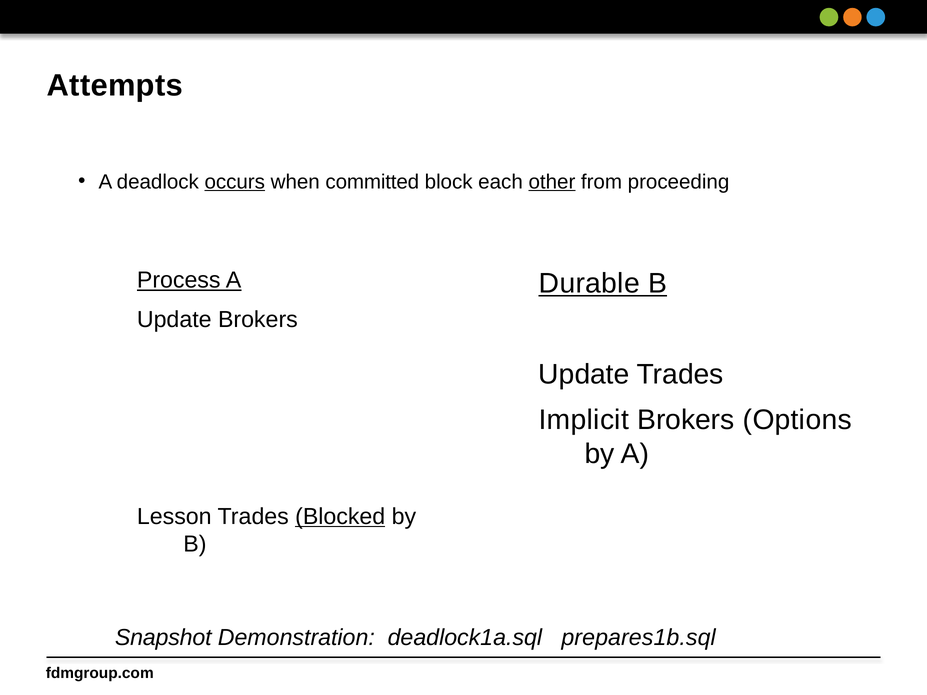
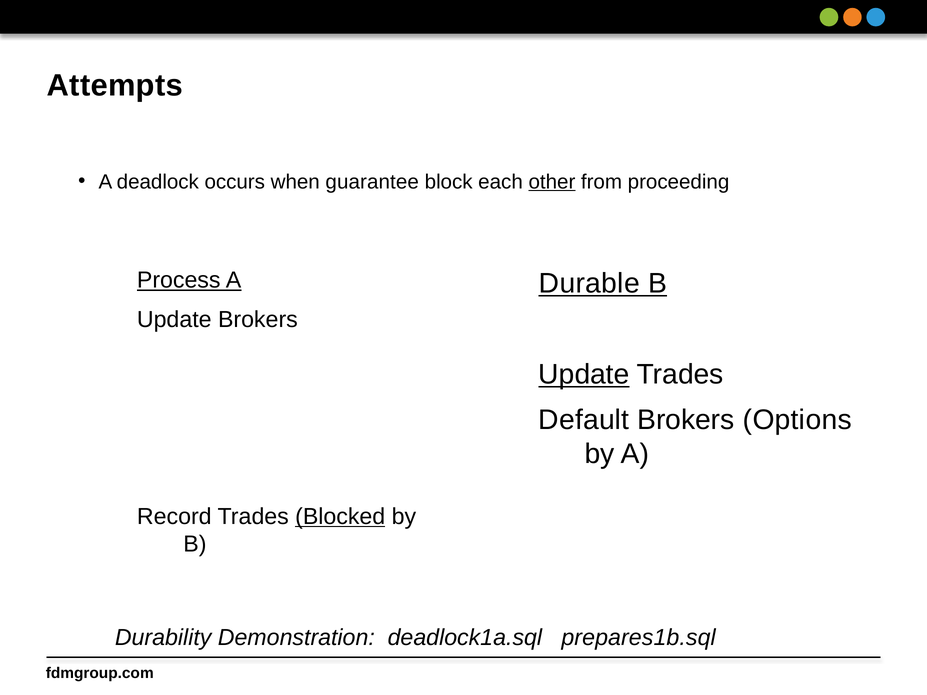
occurs underline: present -> none
committed: committed -> guarantee
Update at (584, 375) underline: none -> present
Implicit: Implicit -> Default
Lesson: Lesson -> Record
Snapshot: Snapshot -> Durability
